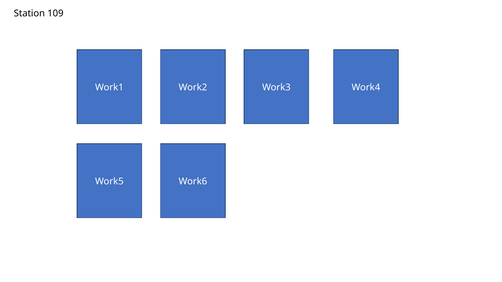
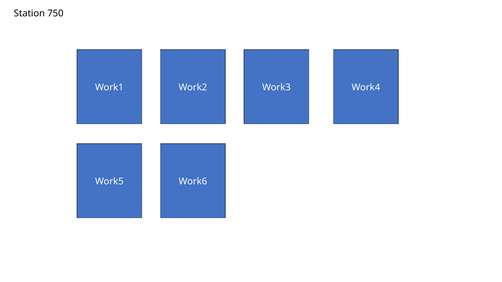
109: 109 -> 750
